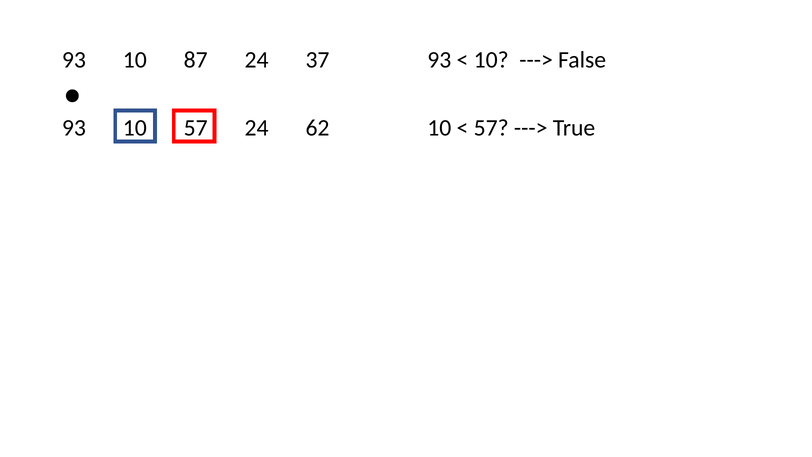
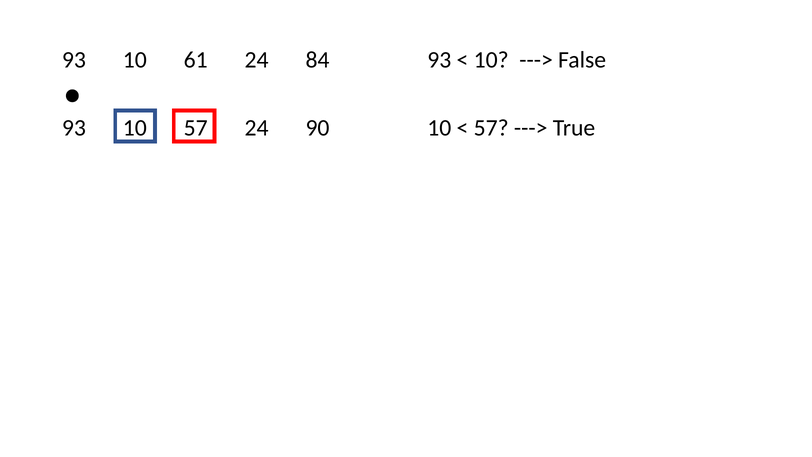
87: 87 -> 61
37: 37 -> 84
62: 62 -> 90
